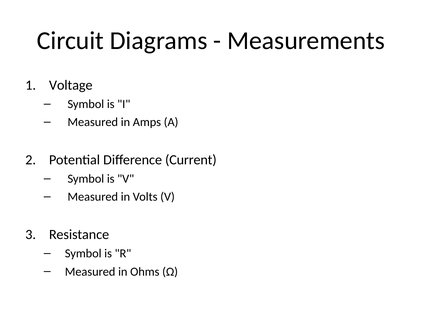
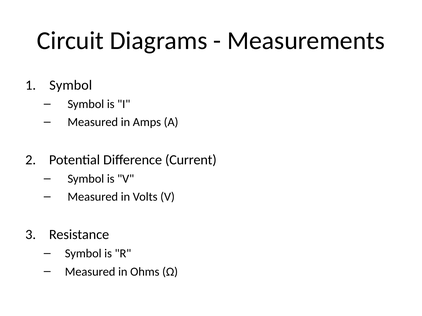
Voltage at (71, 85): Voltage -> Symbol
